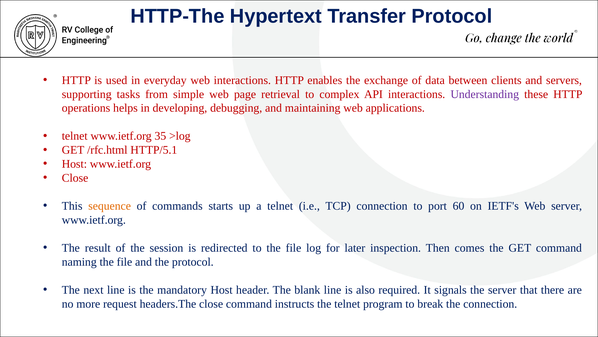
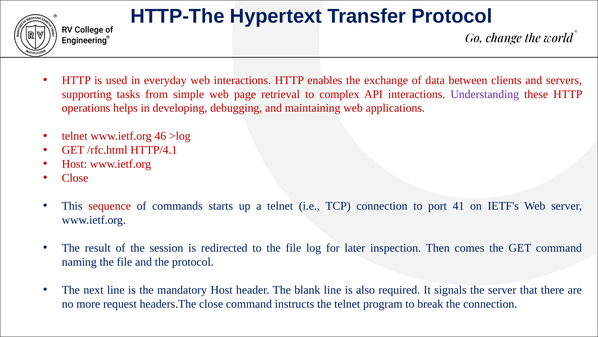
35: 35 -> 46
HTTP/5.1: HTTP/5.1 -> HTTP/4.1
sequence colour: orange -> red
60: 60 -> 41
